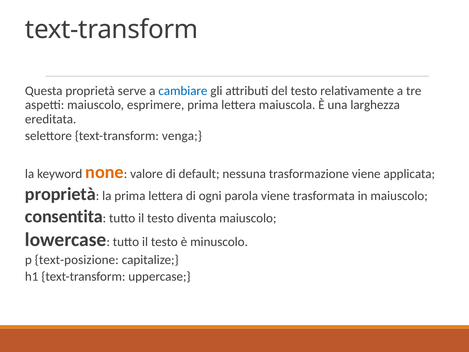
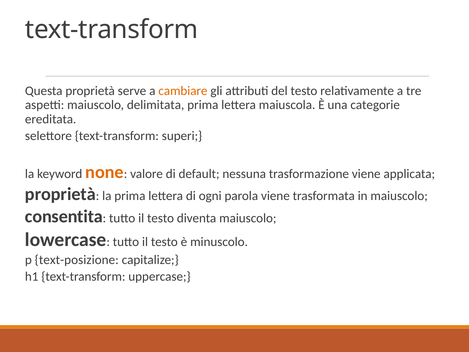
cambiare colour: blue -> orange
esprimere: esprimere -> delimitata
larghezza: larghezza -> categorie
venga: venga -> superi
